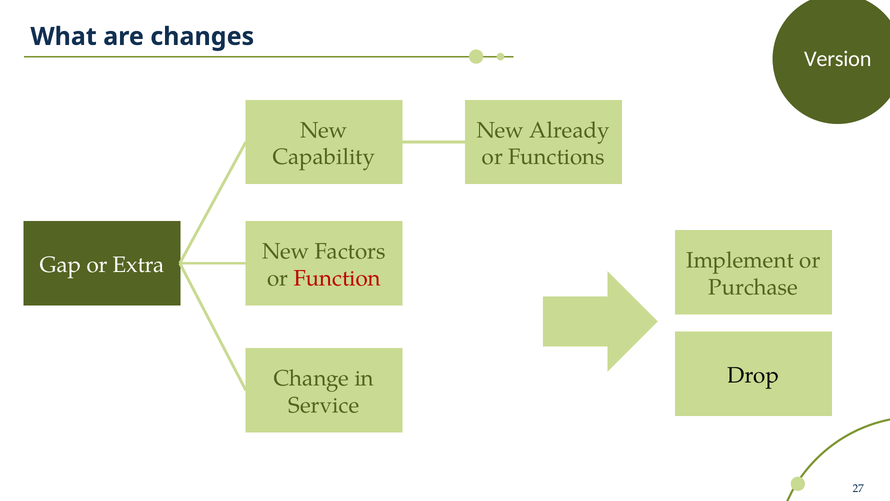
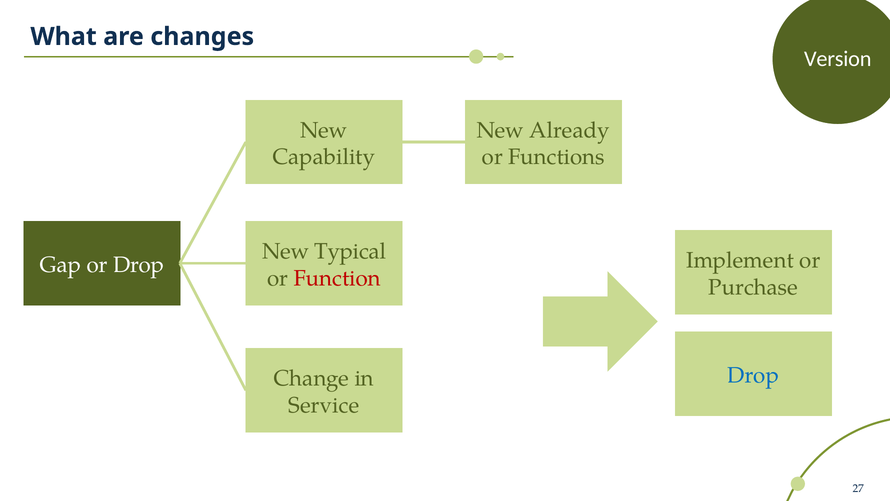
Factors: Factors -> Typical
or Extra: Extra -> Drop
Drop at (753, 375) colour: black -> blue
